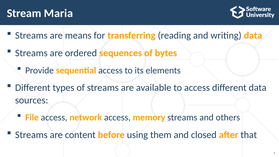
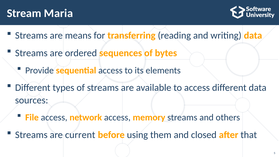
content: content -> current
